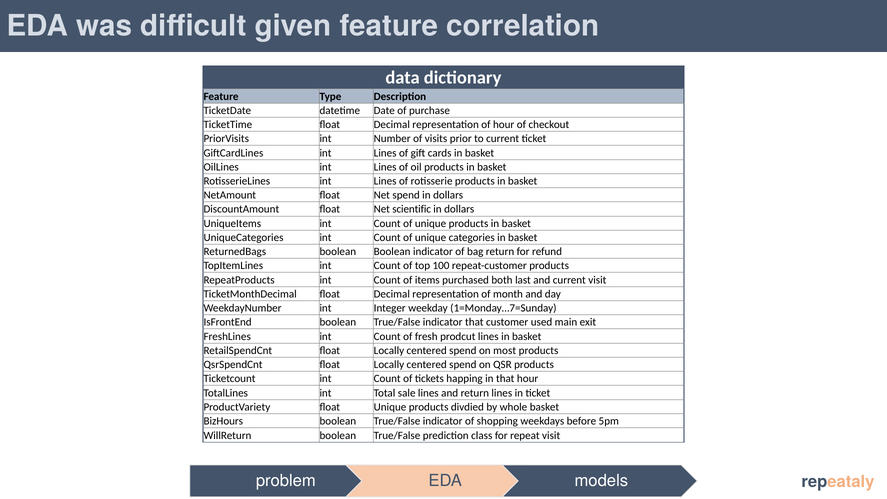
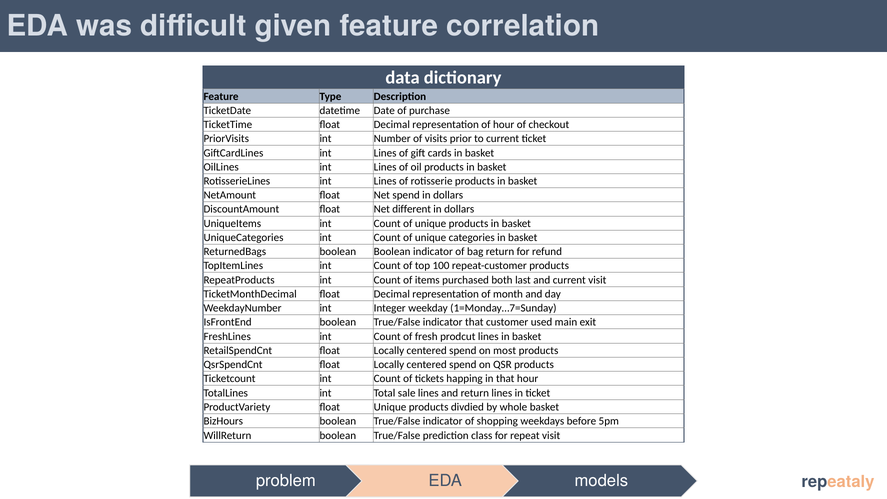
scientific: scientific -> different
